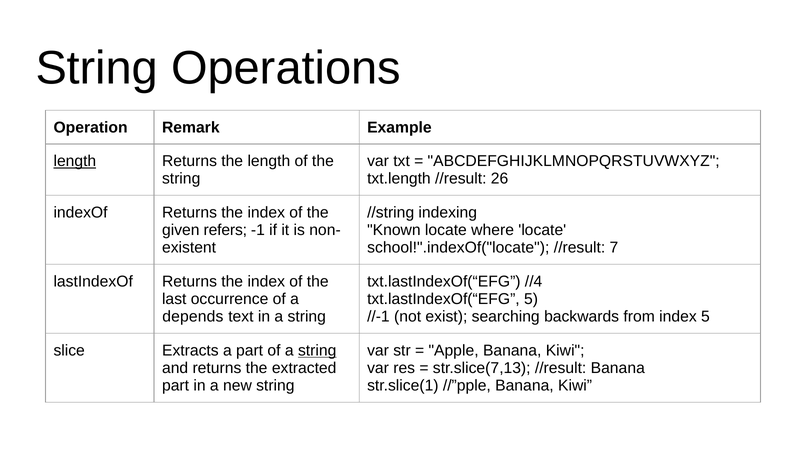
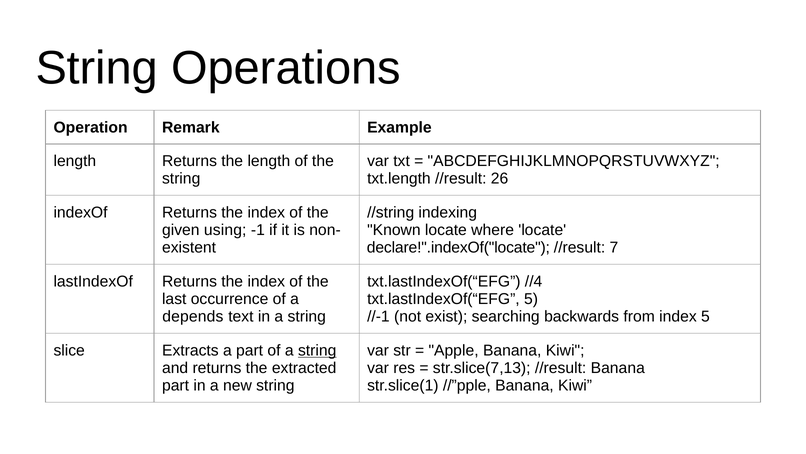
length at (75, 161) underline: present -> none
refers: refers -> using
school!".indexOf("locate: school!".indexOf("locate -> declare!".indexOf("locate
